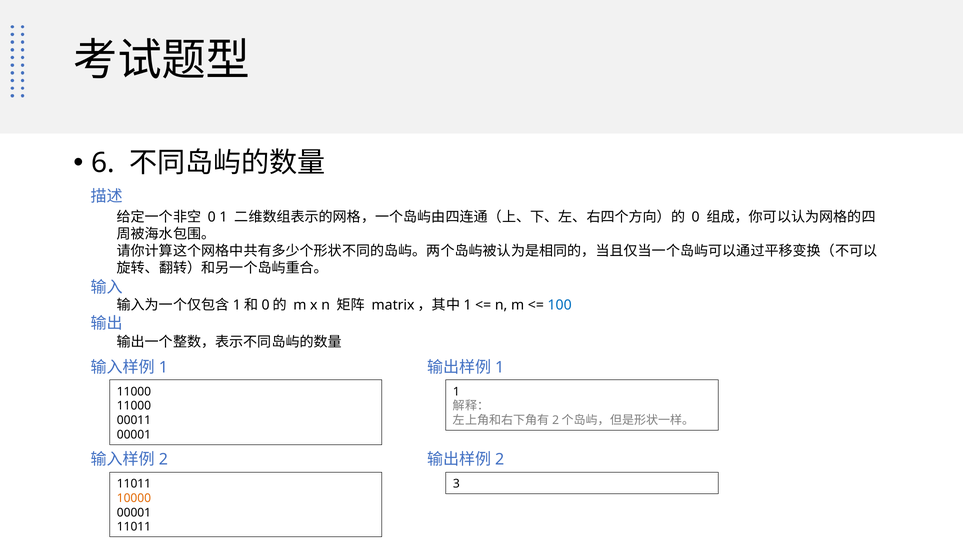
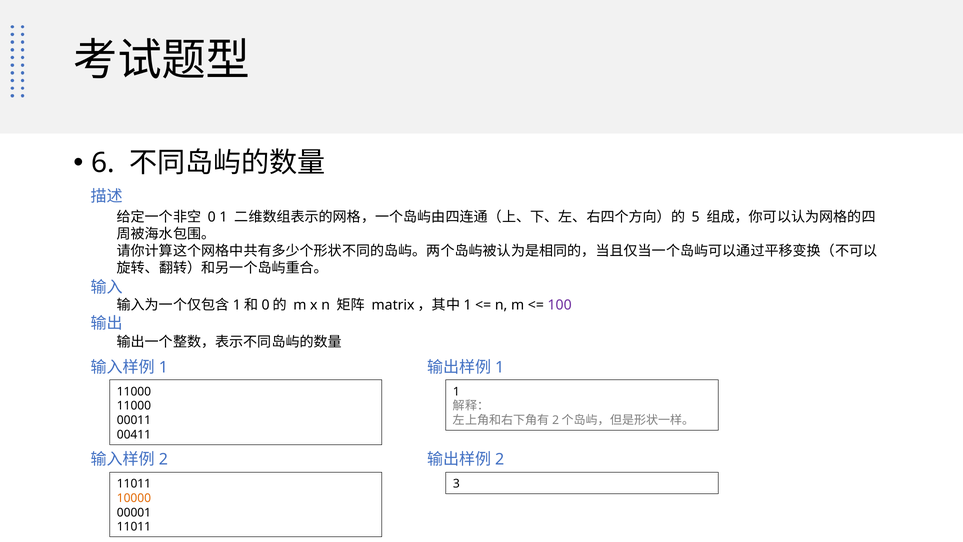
0 at (696, 217): 0 -> 5
100 colour: blue -> purple
00001 at (134, 435): 00001 -> 00411
